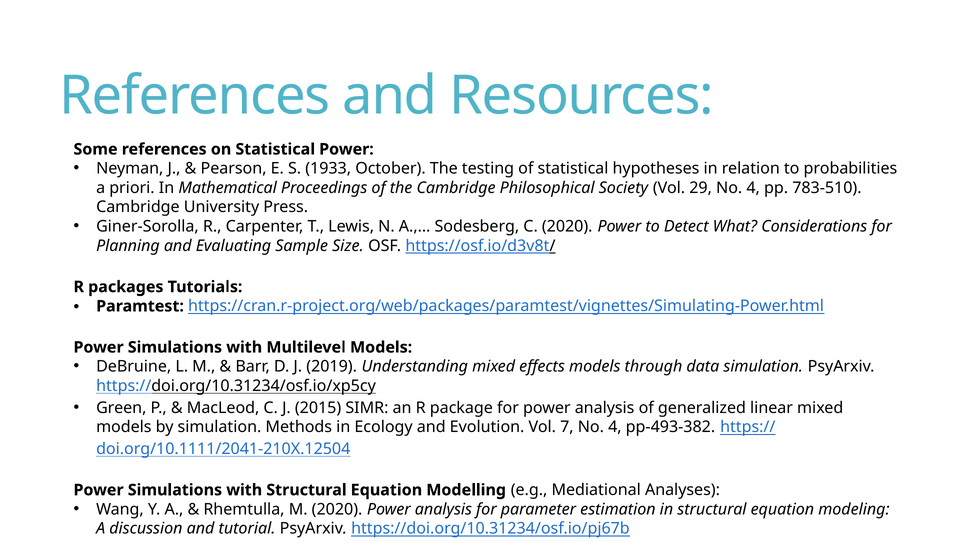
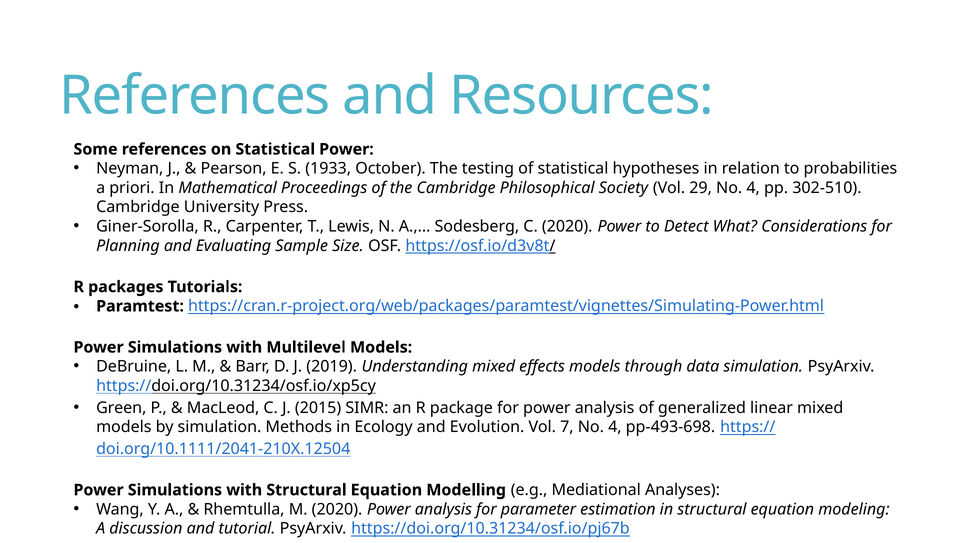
783-510: 783-510 -> 302-510
pp-493-382: pp-493-382 -> pp-493-698
